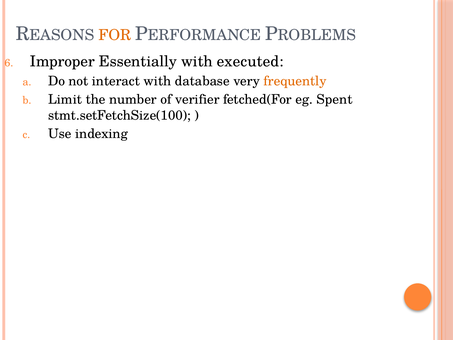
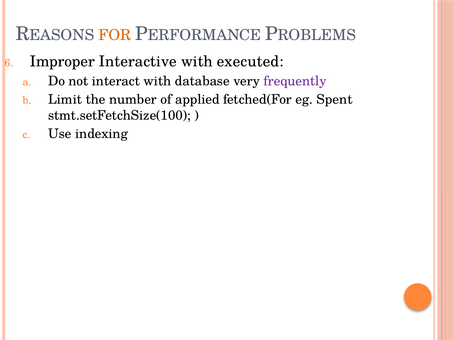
Essentially: Essentially -> Interactive
frequently colour: orange -> purple
verifier: verifier -> applied
